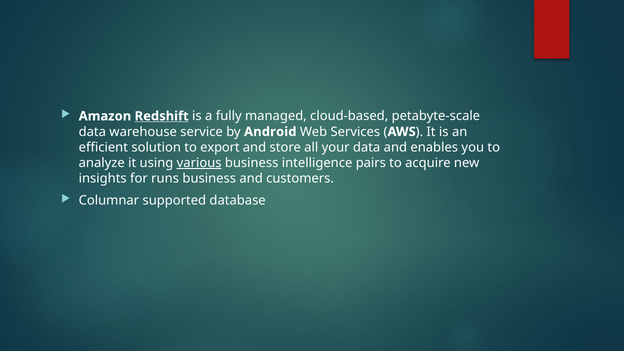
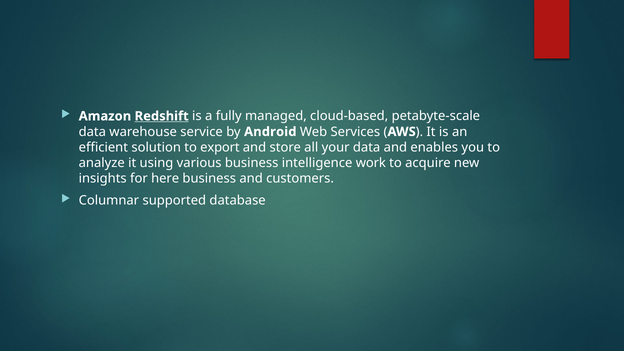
various underline: present -> none
pairs: pairs -> work
runs: runs -> here
